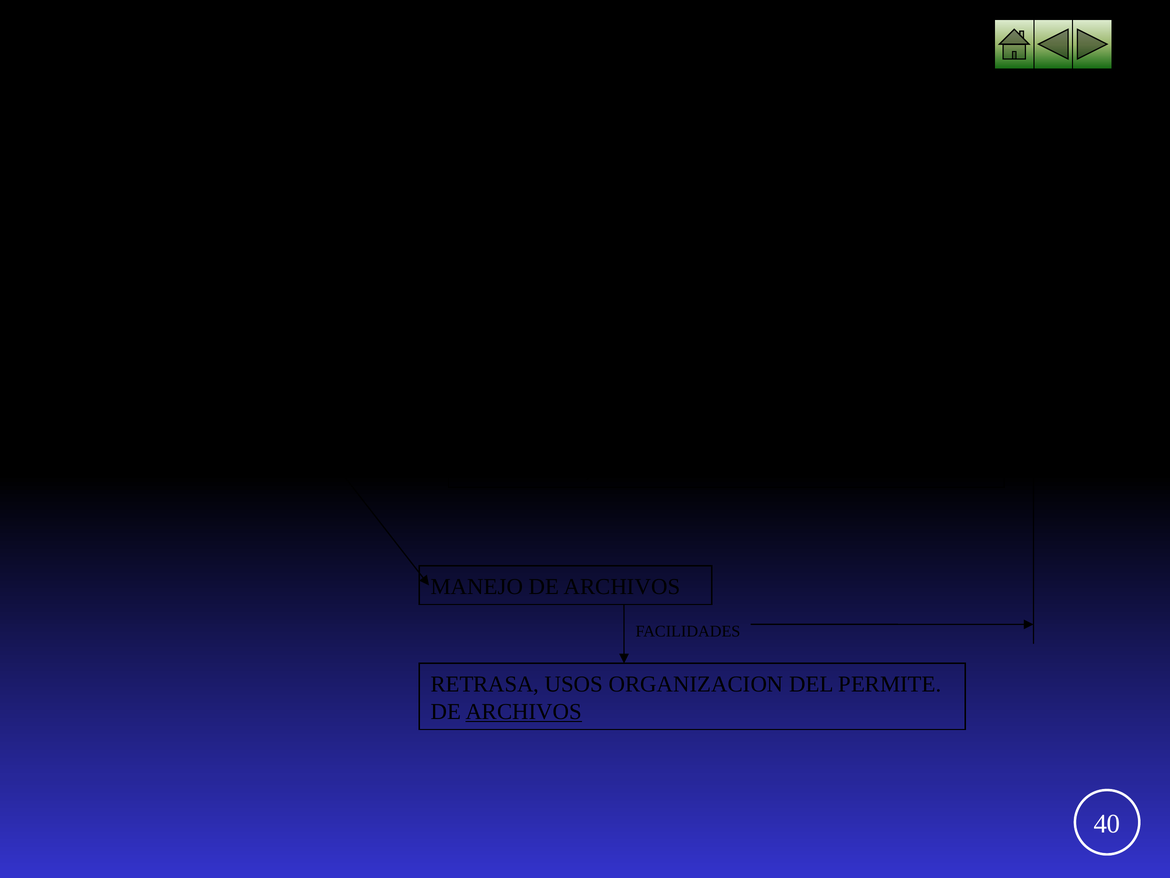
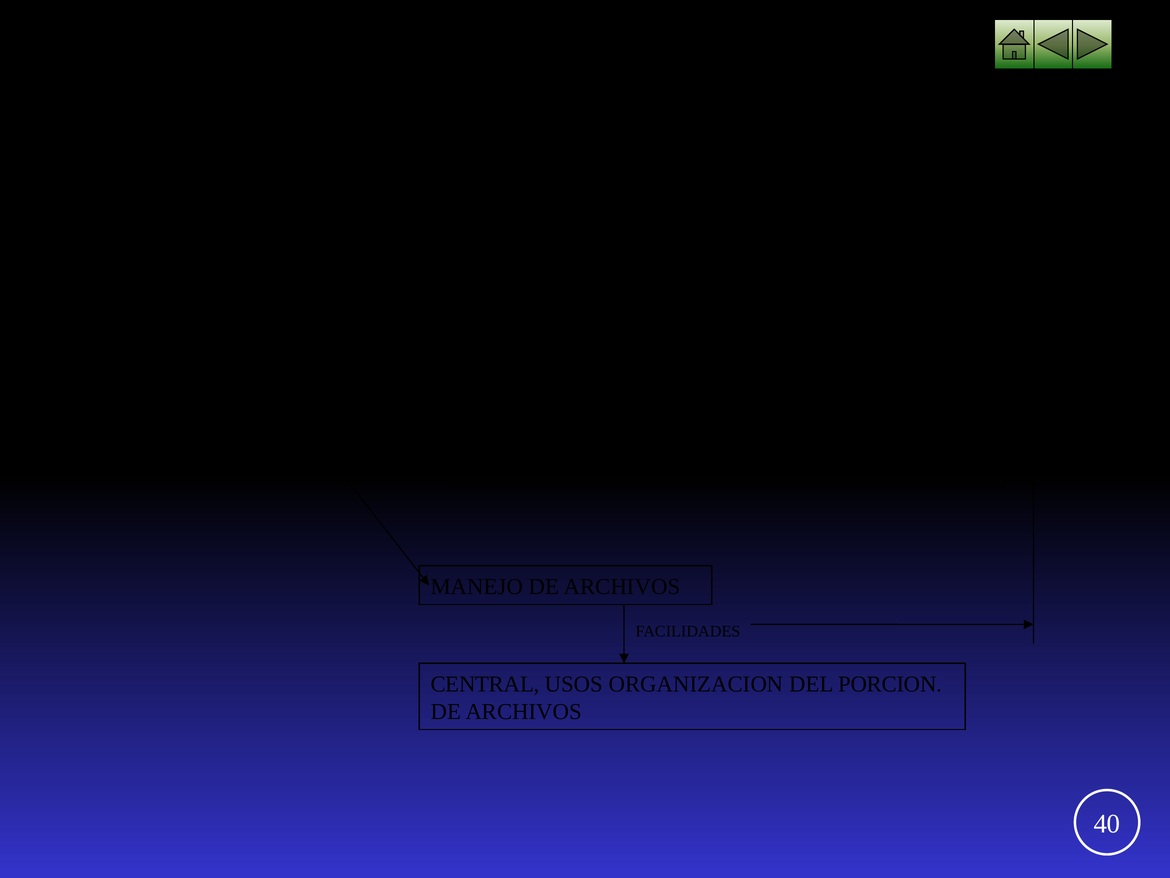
RETRASA: RETRASA -> CENTRAL
PERMITE: PERMITE -> PORCION
ARCHIVOS at (524, 711) underline: present -> none
